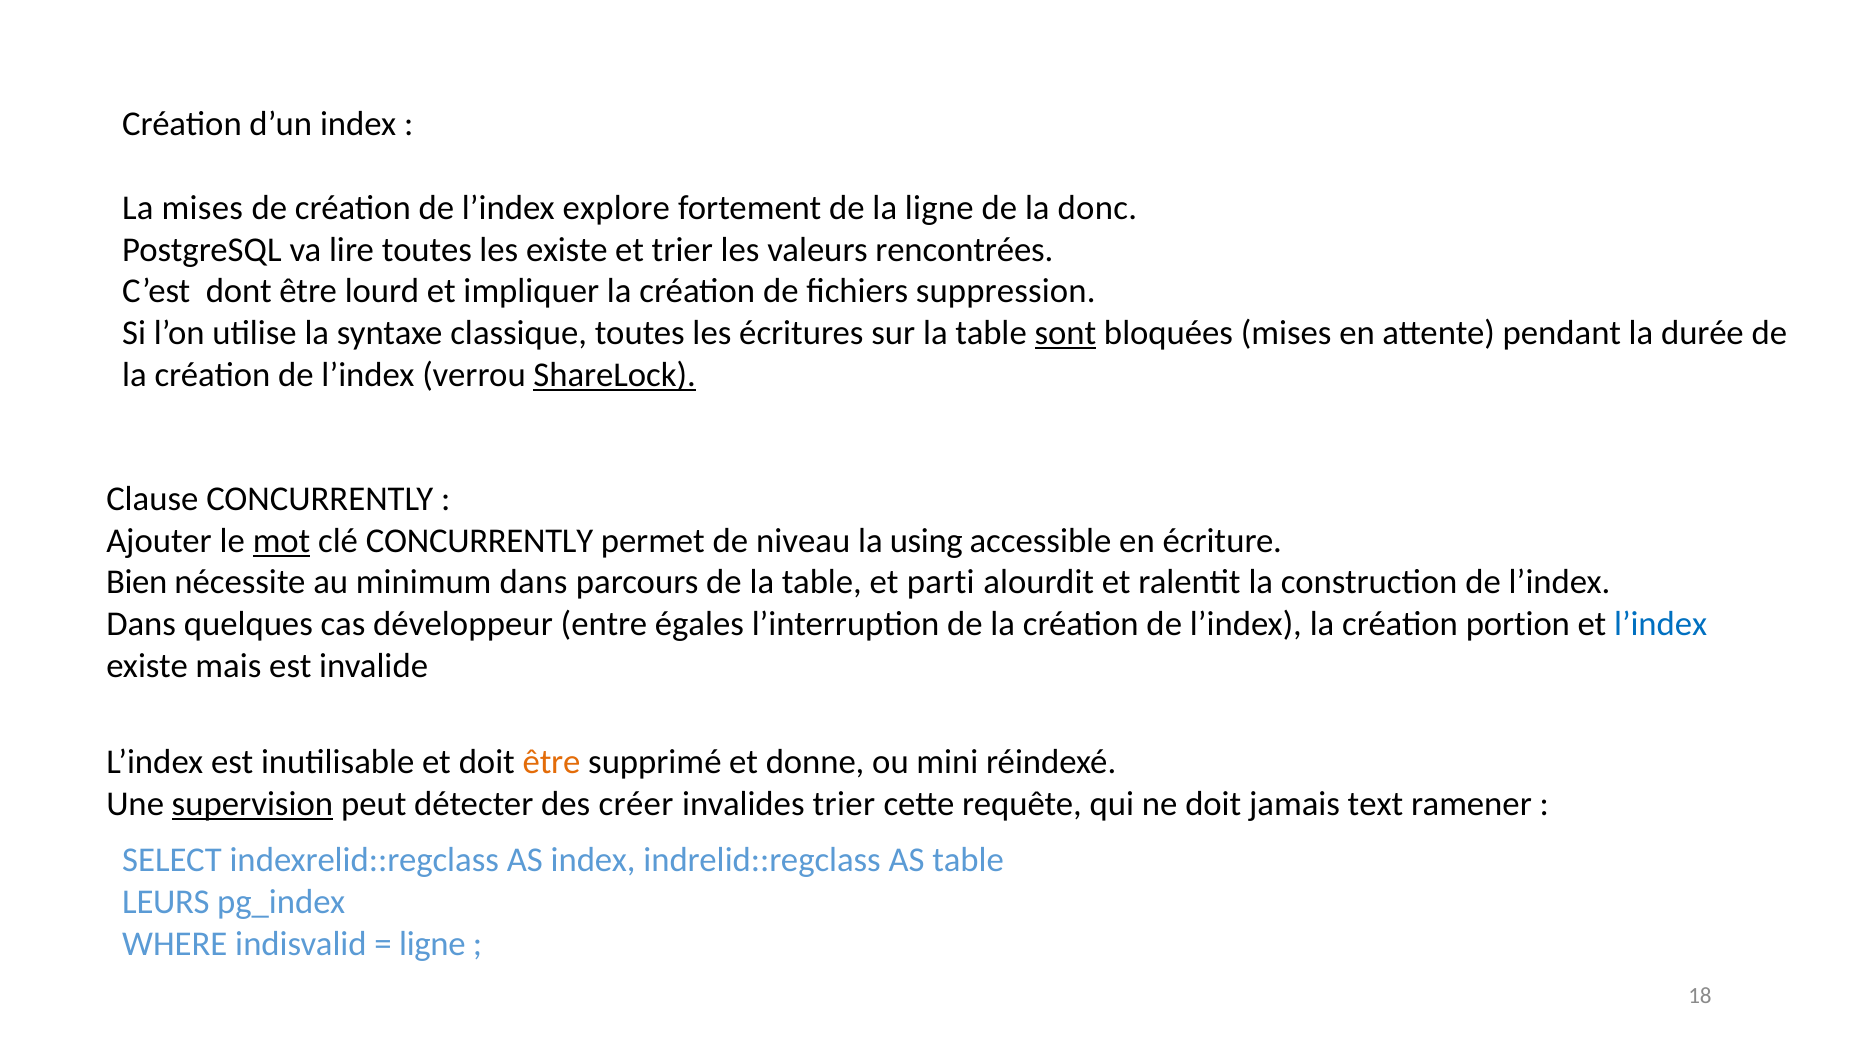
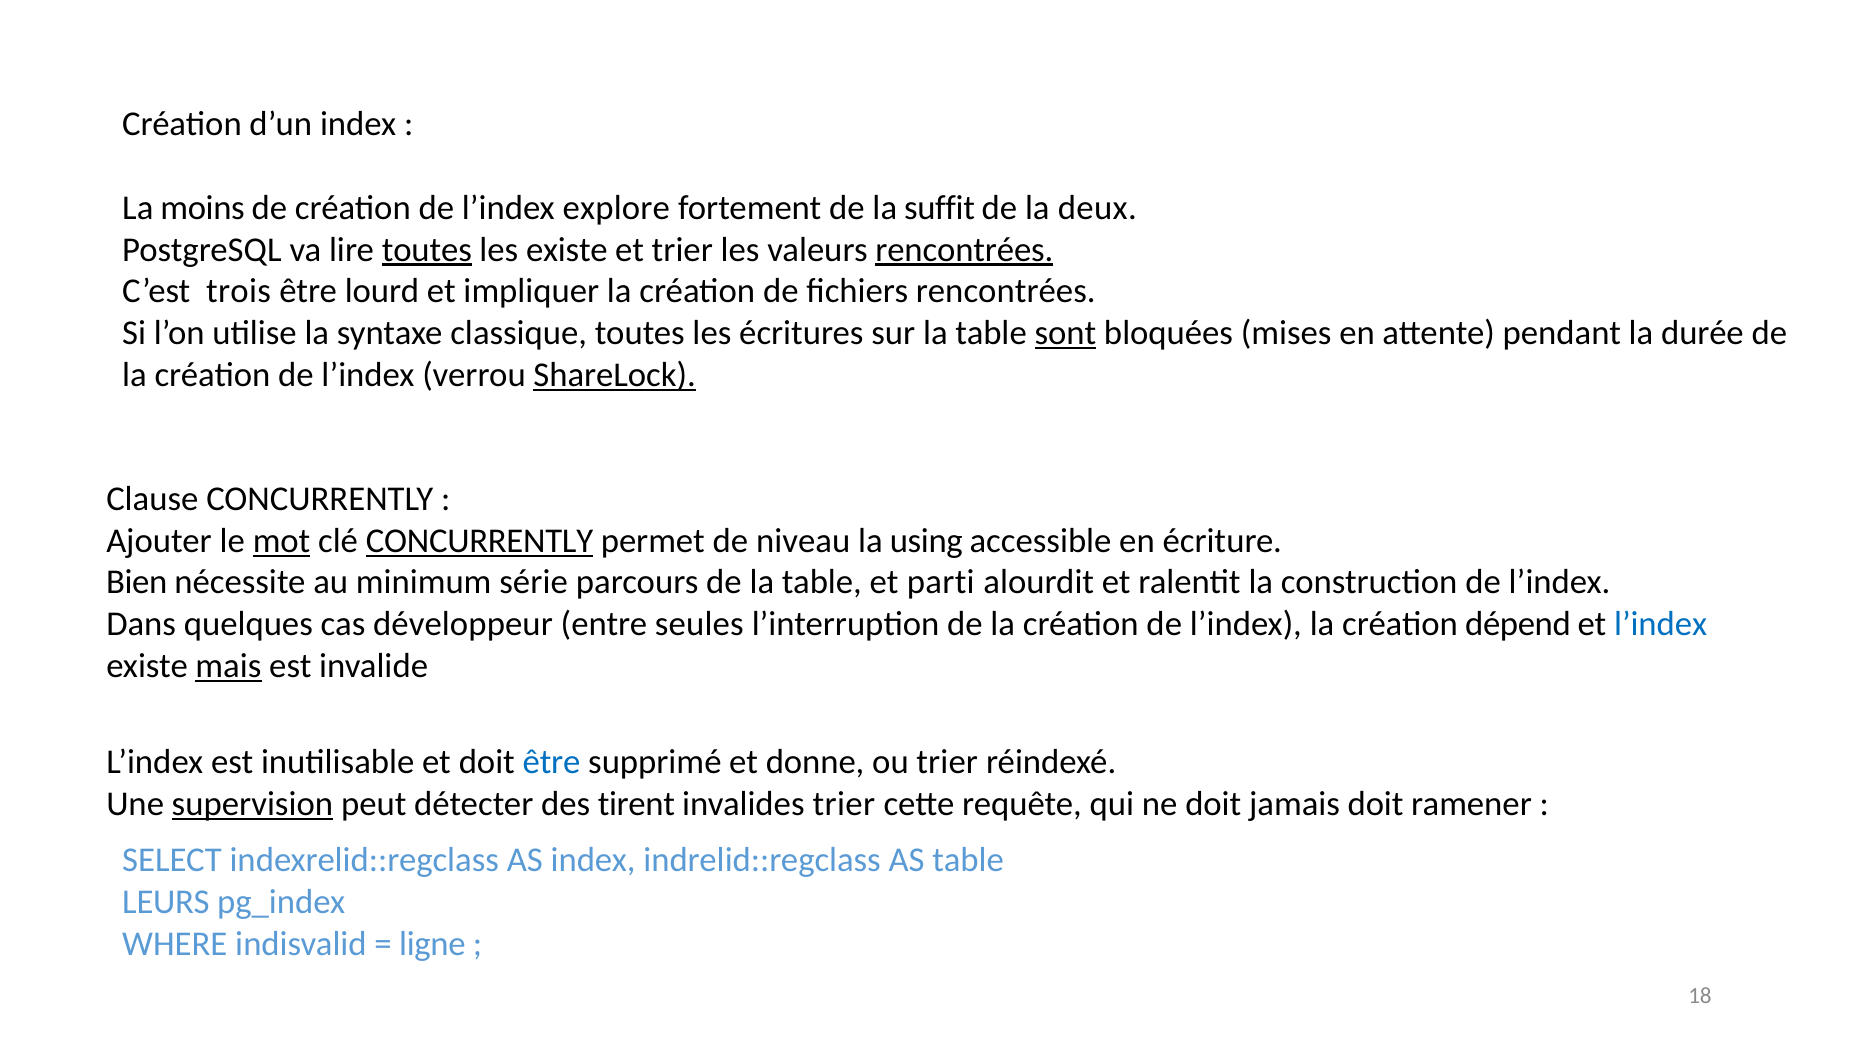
La mises: mises -> moins
la ligne: ligne -> suffit
donc: donc -> deux
toutes at (427, 249) underline: none -> present
rencontrées at (964, 249) underline: none -> present
dont: dont -> trois
fichiers suppression: suppression -> rencontrées
CONCURRENTLY at (480, 540) underline: none -> present
minimum dans: dans -> série
égales: égales -> seules
portion: portion -> dépend
mais underline: none -> present
être at (552, 761) colour: orange -> blue
ou mini: mini -> trier
créer: créer -> tirent
jamais text: text -> doit
